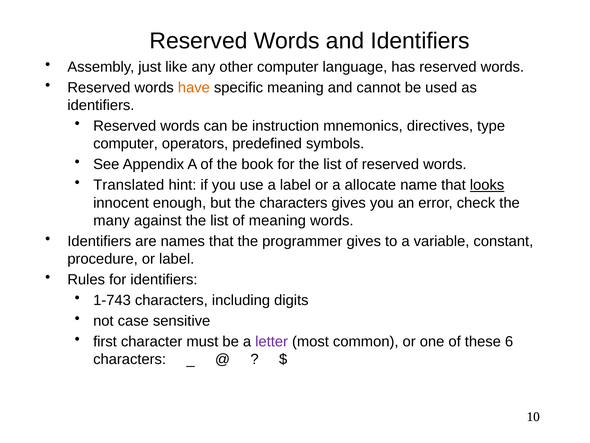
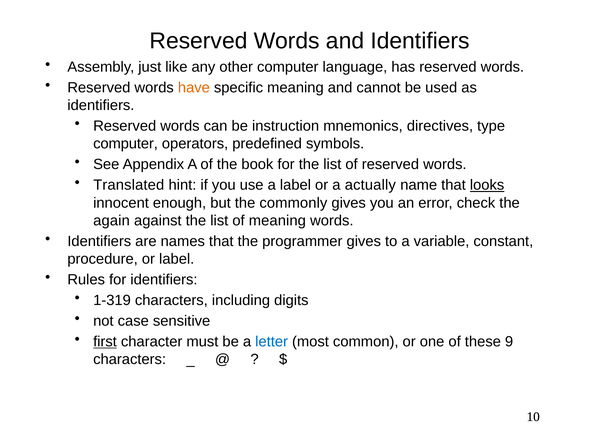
allocate: allocate -> actually
the characters: characters -> commonly
many: many -> again
1-743: 1-743 -> 1-319
first underline: none -> present
letter colour: purple -> blue
6: 6 -> 9
